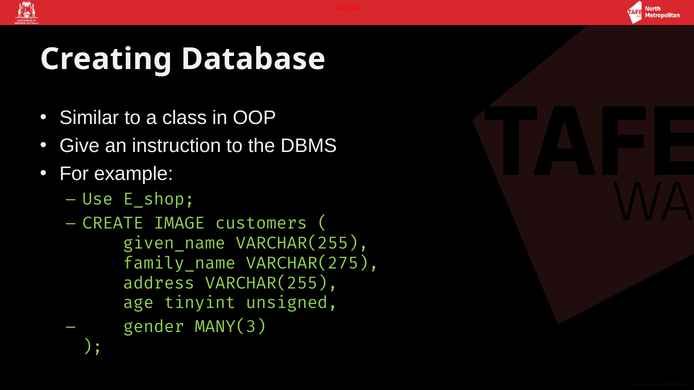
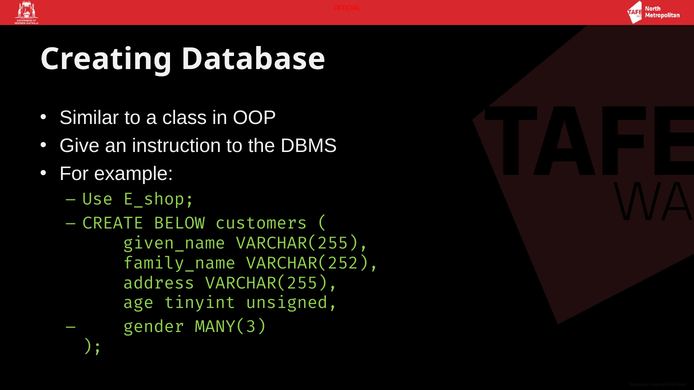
IMAGE: IMAGE -> BELOW
VARCHAR(275: VARCHAR(275 -> VARCHAR(252
